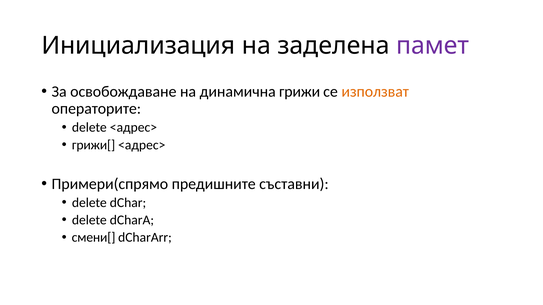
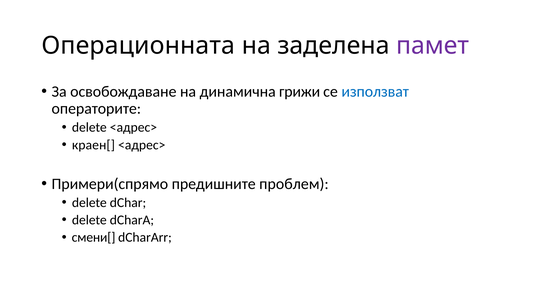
Инициализация: Инициализация -> Операционната
използват colour: orange -> blue
грижи[: грижи[ -> краен[
съставни: съставни -> проблем
